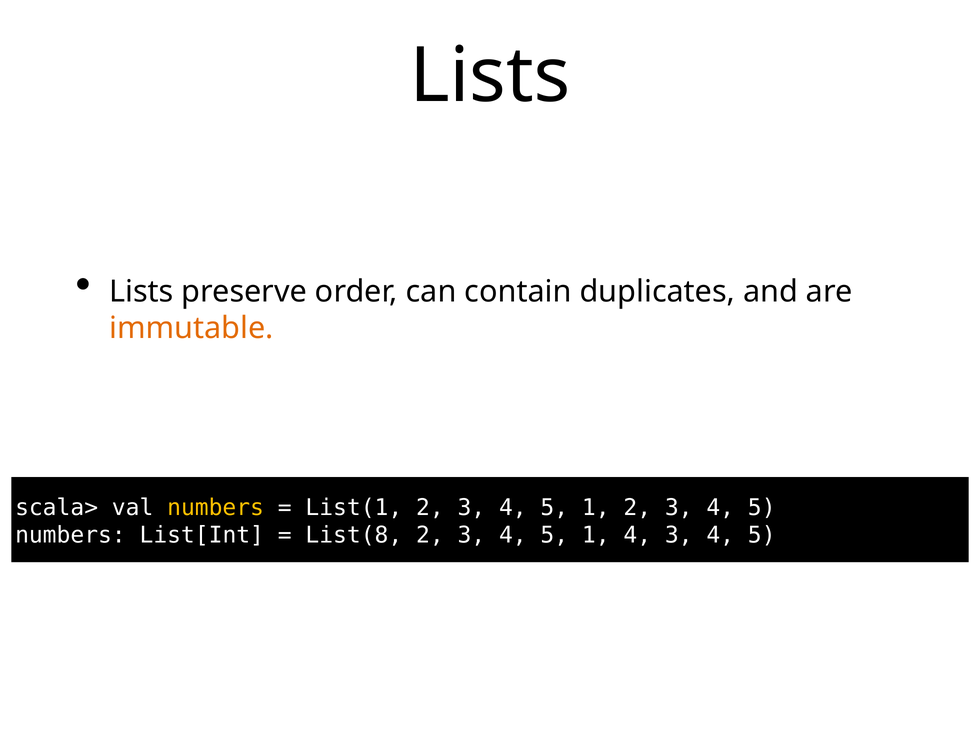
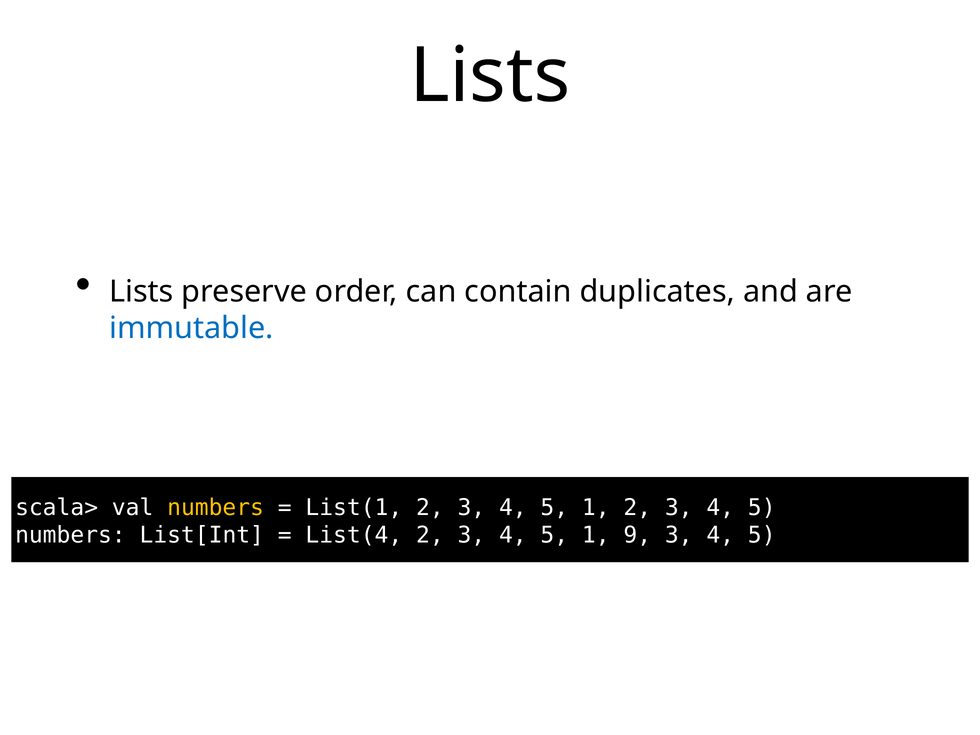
immutable colour: orange -> blue
List(8: List(8 -> List(4
1 4: 4 -> 9
